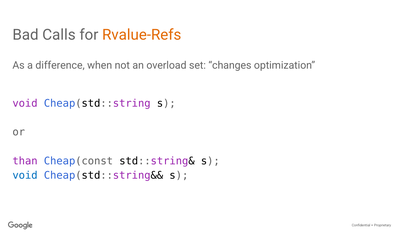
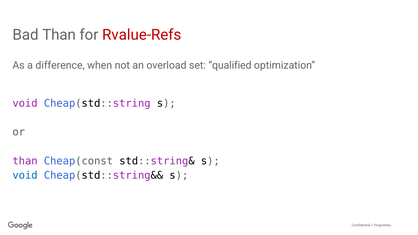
Bad Calls: Calls -> Than
Rvalue-Refs colour: orange -> red
changes: changes -> qualified
